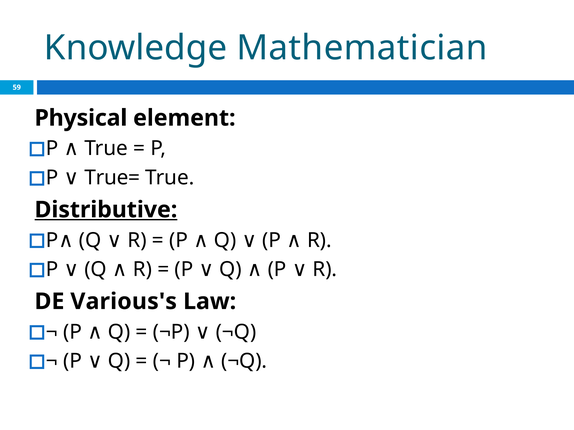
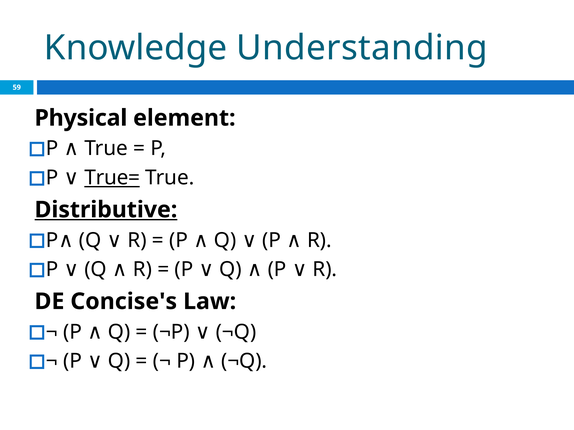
Mathematician: Mathematician -> Understanding
True= underline: none -> present
Various's: Various's -> Concise's
